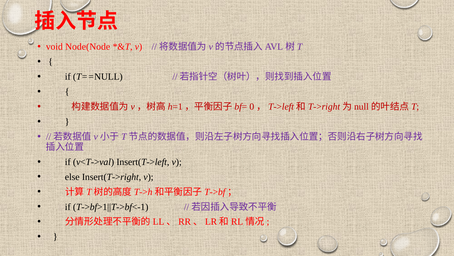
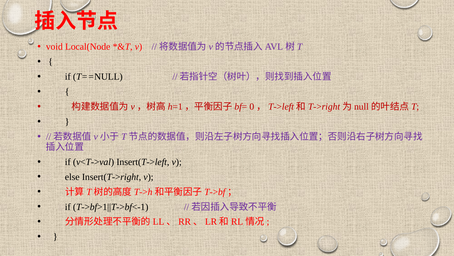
Node(Node: Node(Node -> Local(Node
